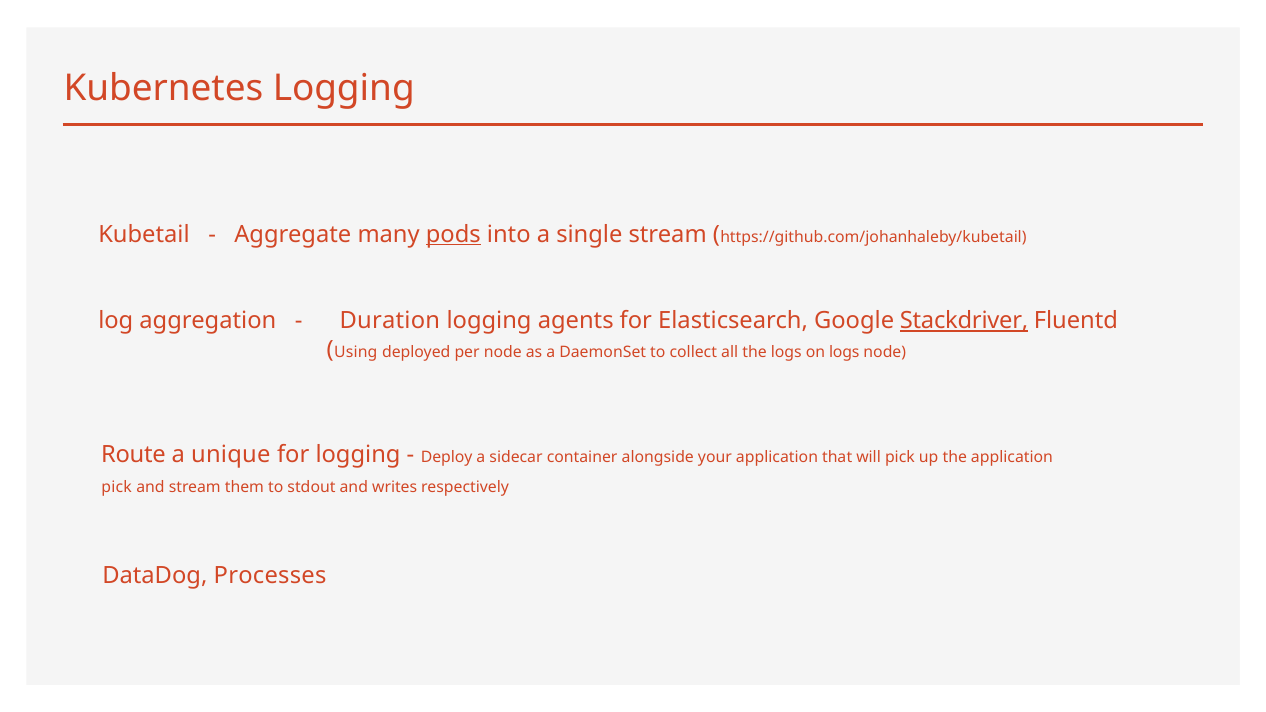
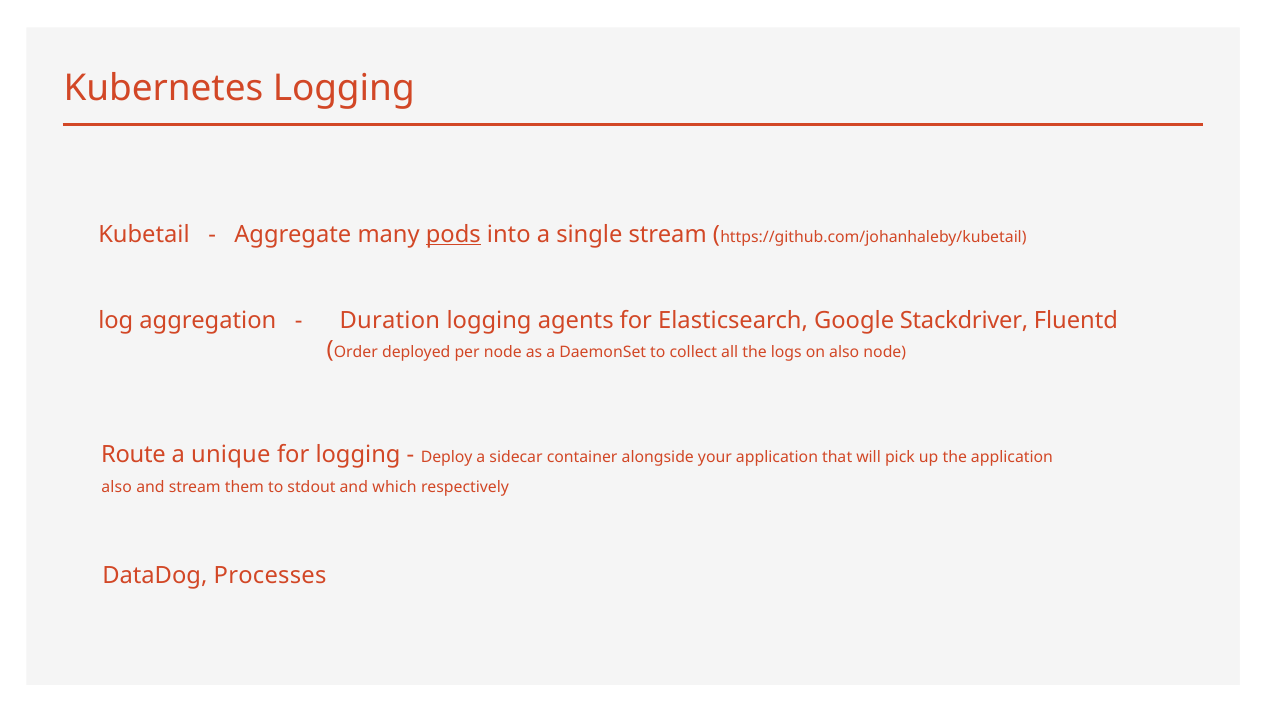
Stackdriver underline: present -> none
Using: Using -> Order
on logs: logs -> also
pick at (117, 488): pick -> also
writes: writes -> which
